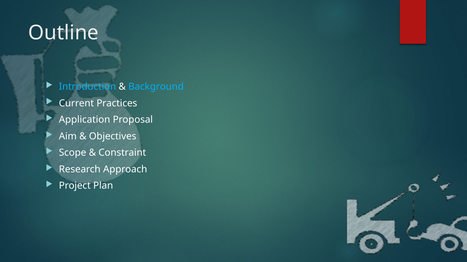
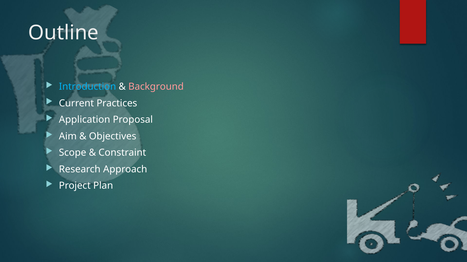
Background colour: light blue -> pink
